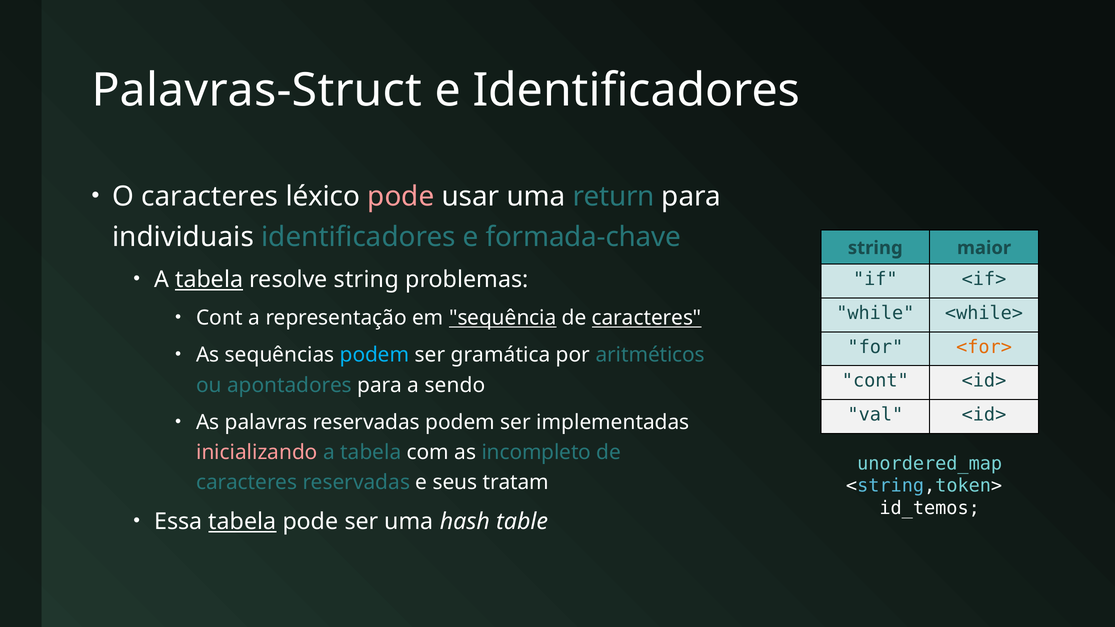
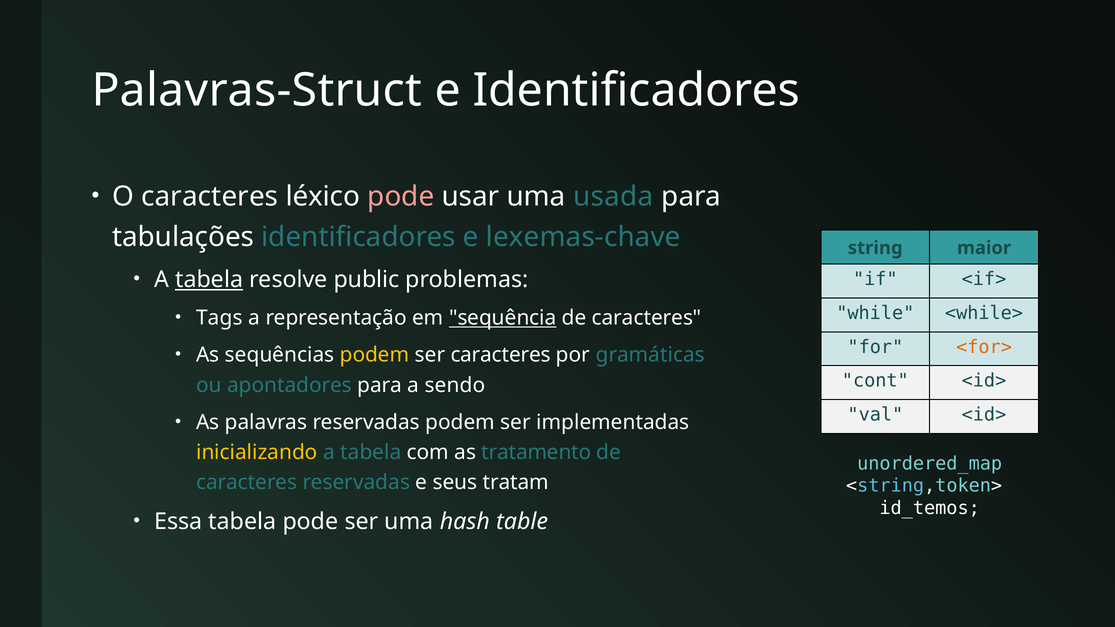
return: return -> usada
individuais: individuais -> tabulações
formada-chave: formada-chave -> lexemas-chave
resolve string: string -> public
Cont at (219, 318): Cont -> Tags
caracteres at (647, 318) underline: present -> none
podem at (375, 355) colour: light blue -> yellow
ser gramática: gramática -> caracteres
aritméticos: aritméticos -> gramáticas
inicializando colour: pink -> yellow
incompleto: incompleto -> tratamento
tabela at (242, 522) underline: present -> none
